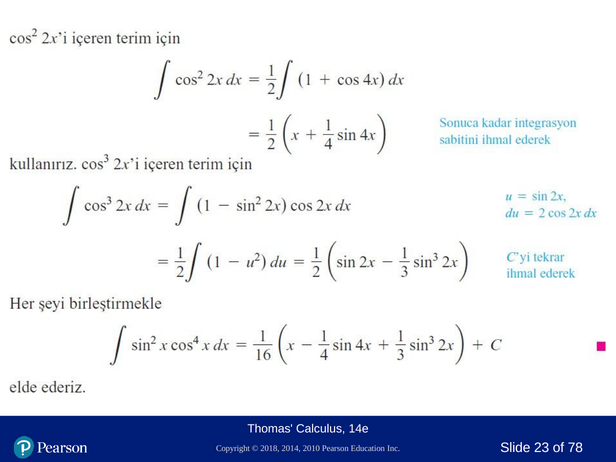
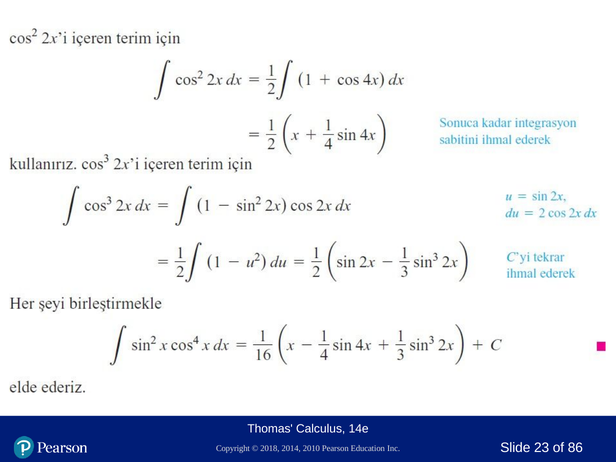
78: 78 -> 86
